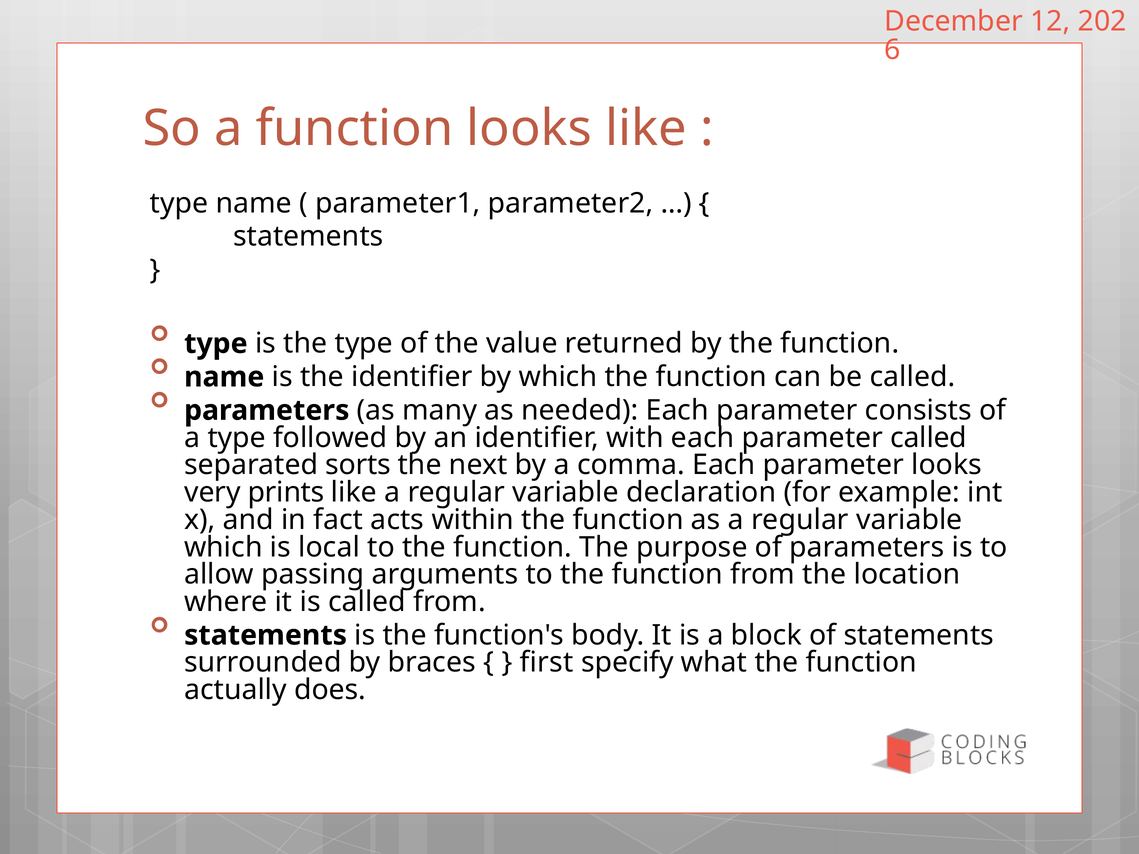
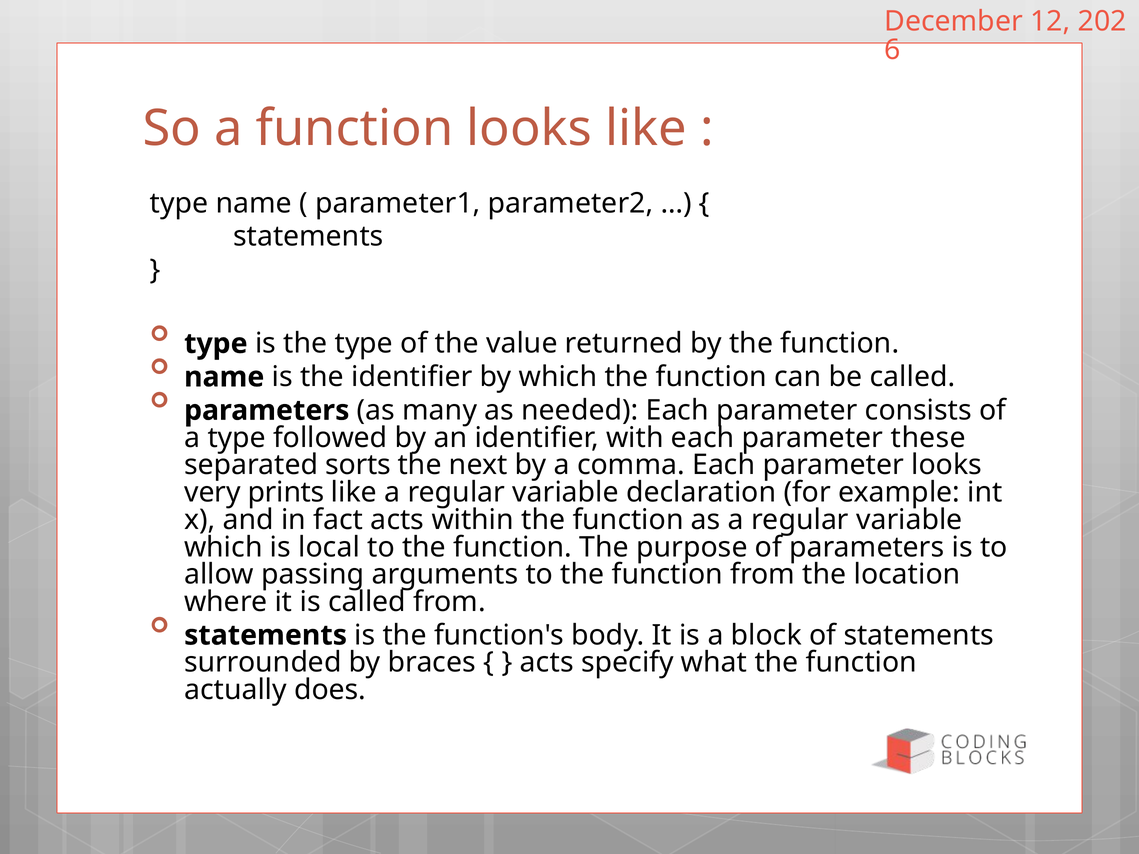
parameter called: called -> these
first at (547, 663): first -> acts
